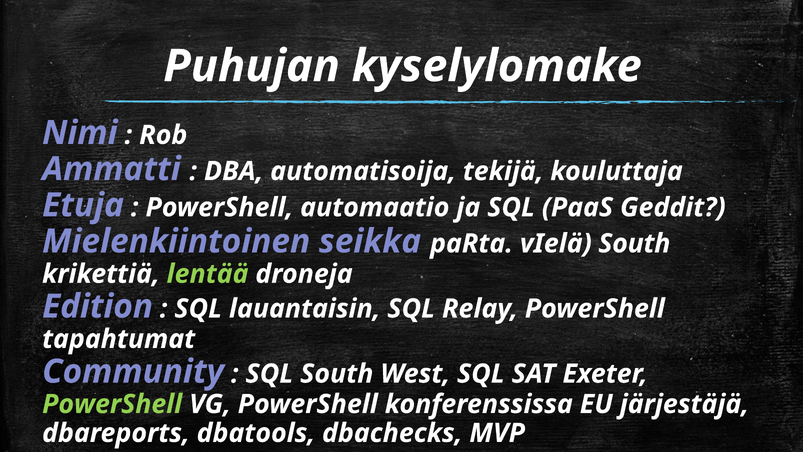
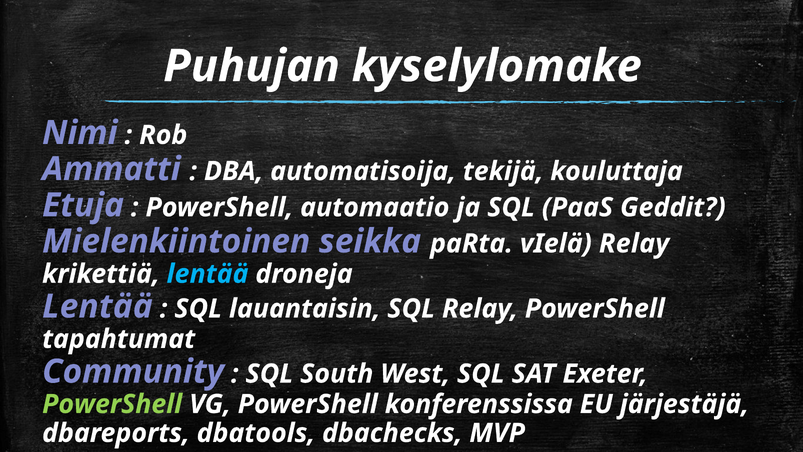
vIelä South: South -> Relay
lentää at (208, 274) colour: light green -> light blue
Edition at (98, 306): Edition -> Lentää
